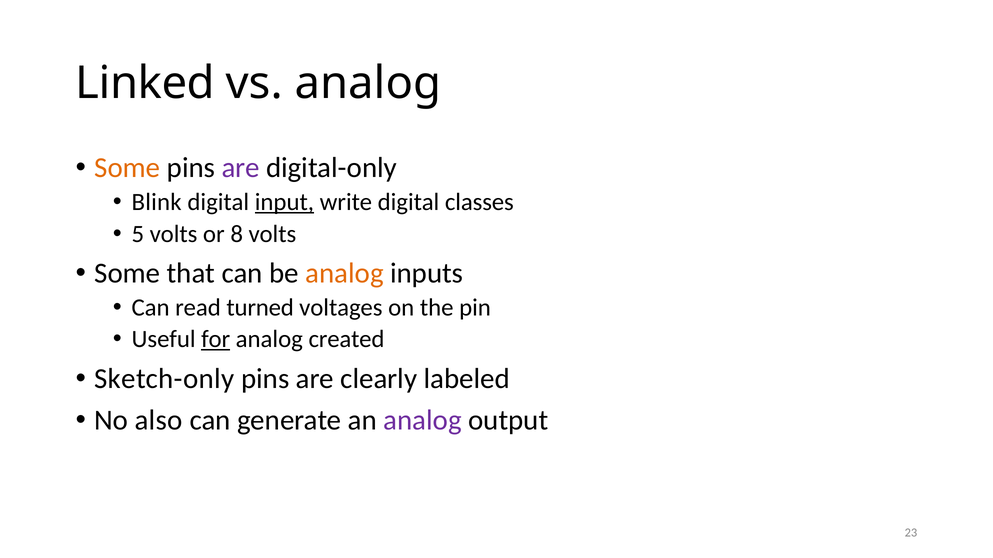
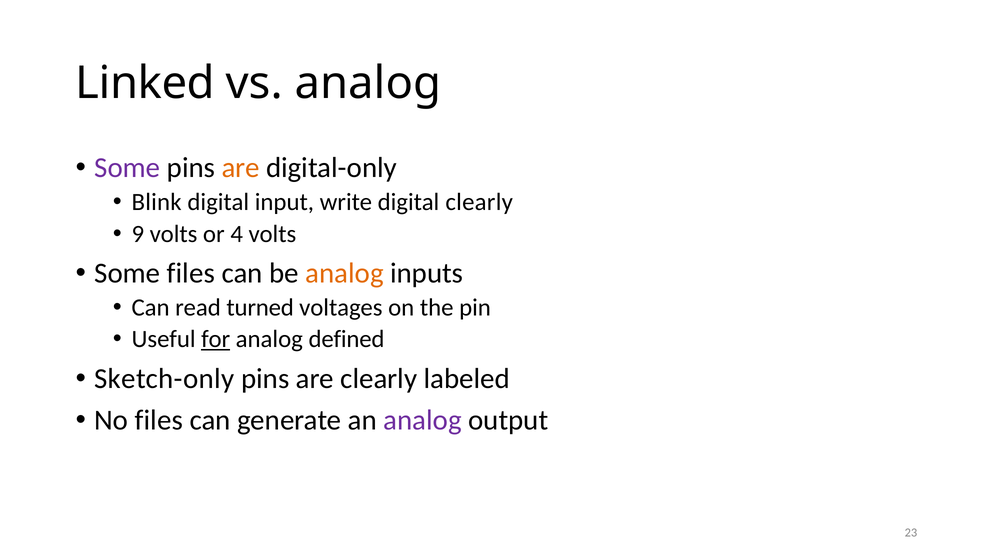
Some at (127, 168) colour: orange -> purple
are at (241, 168) colour: purple -> orange
input underline: present -> none
digital classes: classes -> clearly
5: 5 -> 9
8: 8 -> 4
Some that: that -> files
created: created -> defined
No also: also -> files
